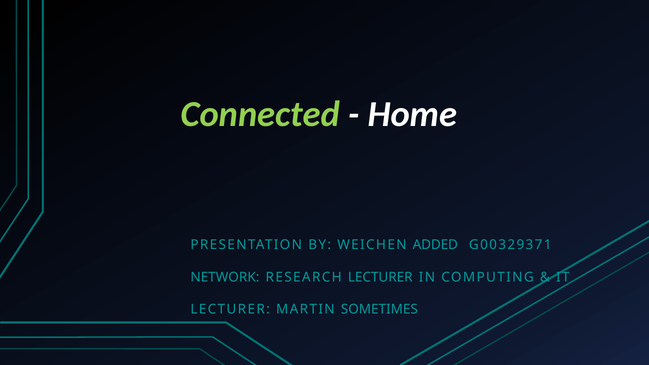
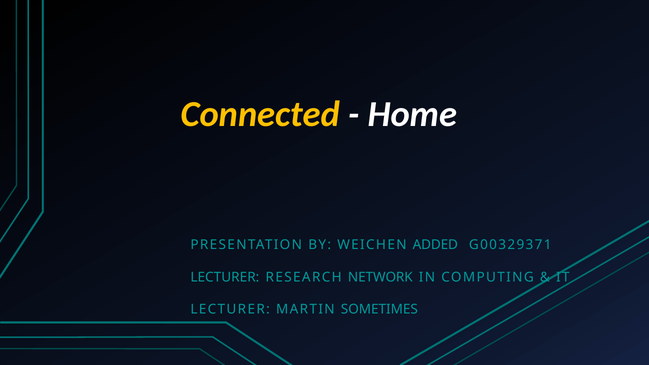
Connected colour: light green -> yellow
NETWORK at (225, 277): NETWORK -> LECTURER
RESEARCH LECTURER: LECTURER -> NETWORK
